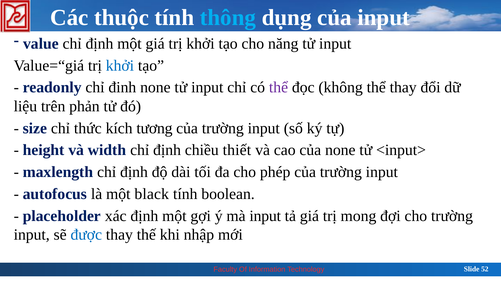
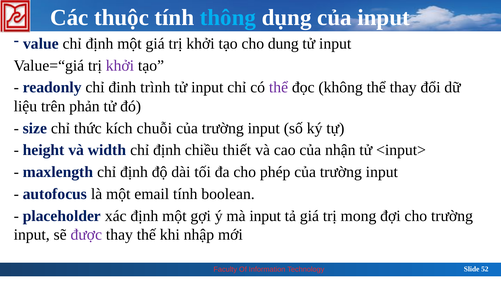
năng: năng -> dung
khởi at (120, 65) colour: blue -> purple
đinh none: none -> trình
tương: tương -> chuỗi
của none: none -> nhận
black: black -> email
được colour: blue -> purple
